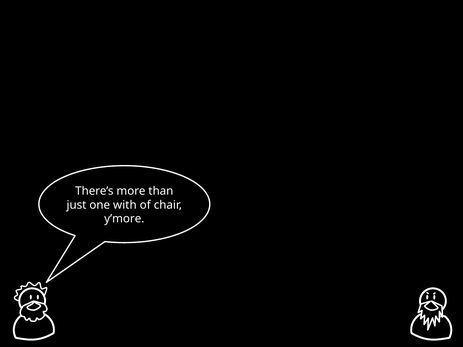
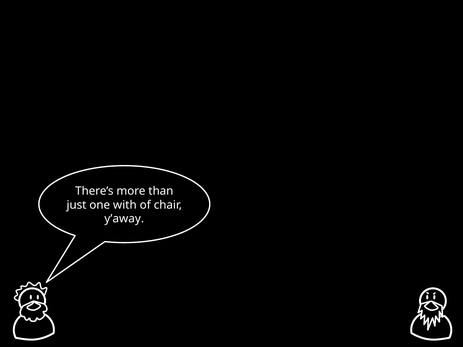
y’more: y’more -> y’away
